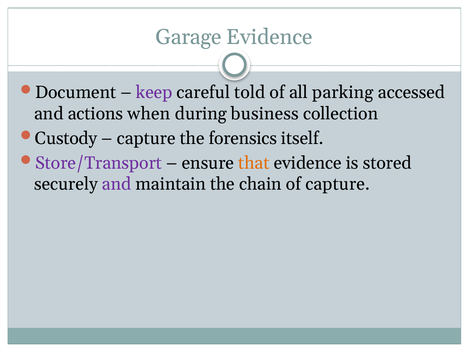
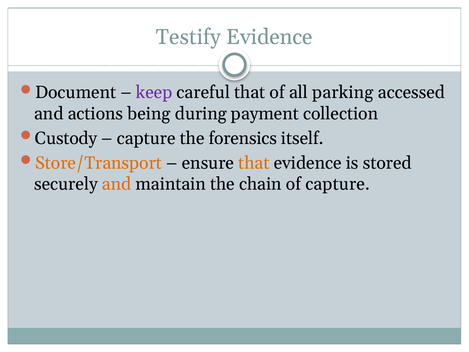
Garage: Garage -> Testify
careful told: told -> that
when: when -> being
business: business -> payment
Store/Transport colour: purple -> orange
and at (117, 184) colour: purple -> orange
